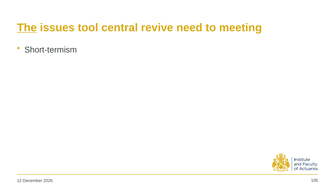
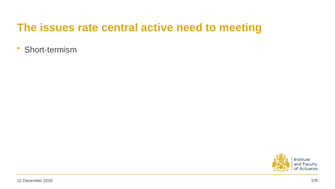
The underline: present -> none
tool: tool -> rate
revive: revive -> active
